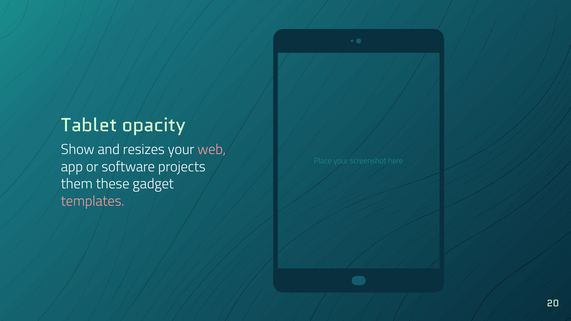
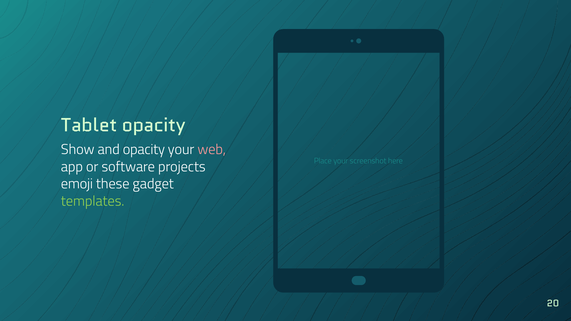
and resizes: resizes -> opacity
them: them -> emoji
templates colour: pink -> light green
